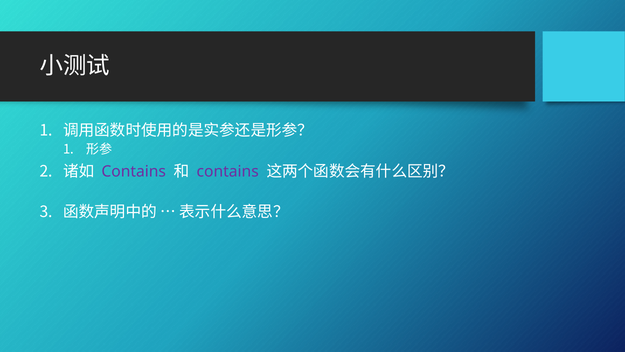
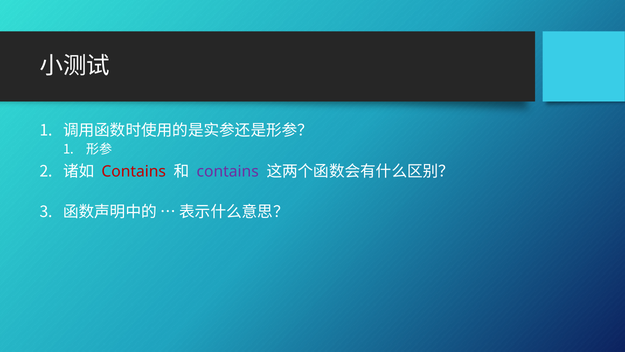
Contains at (134, 171) colour: purple -> red
